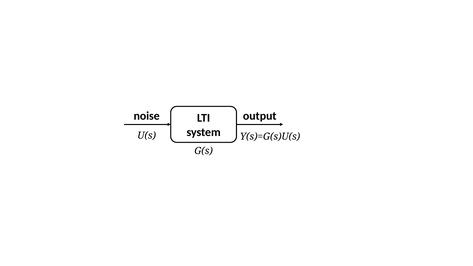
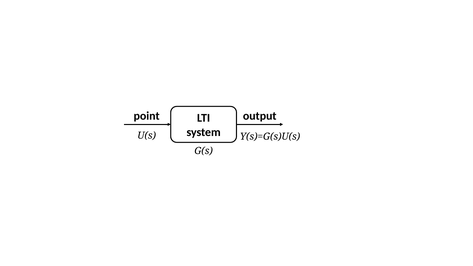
noise: noise -> point
